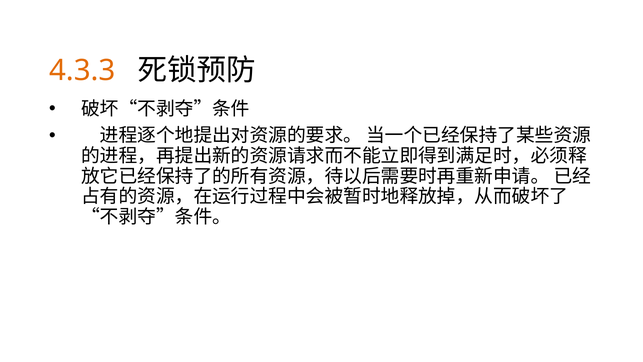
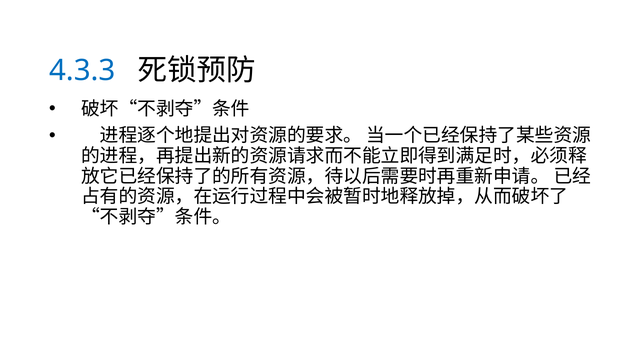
4.3.3 colour: orange -> blue
